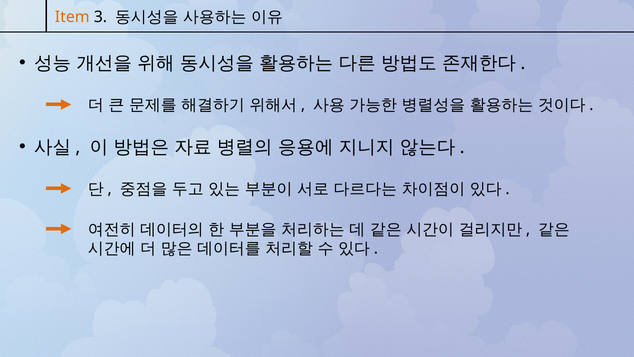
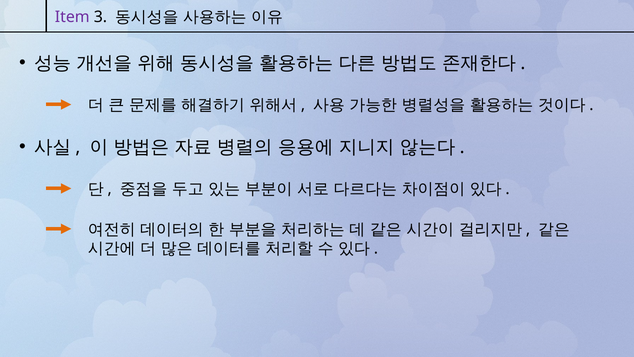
Item colour: orange -> purple
